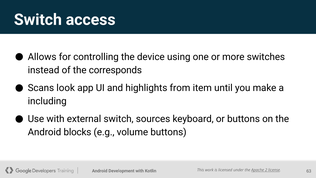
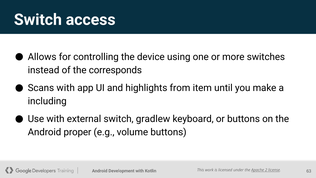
Scans look: look -> with
sources: sources -> gradlew
blocks: blocks -> proper
